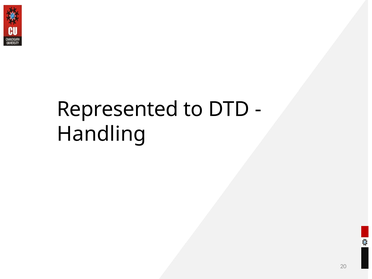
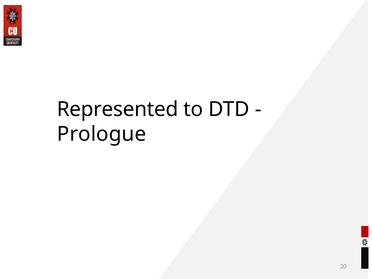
Handling: Handling -> Prologue
